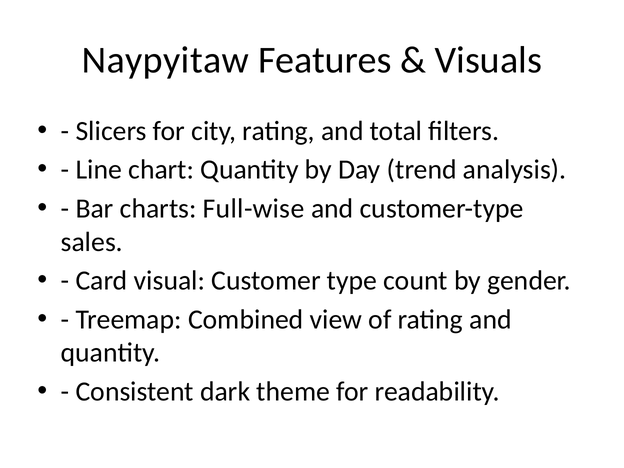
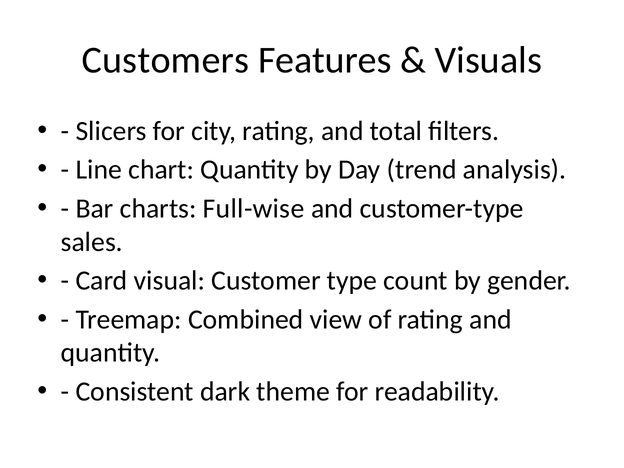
Naypyitaw: Naypyitaw -> Customers
